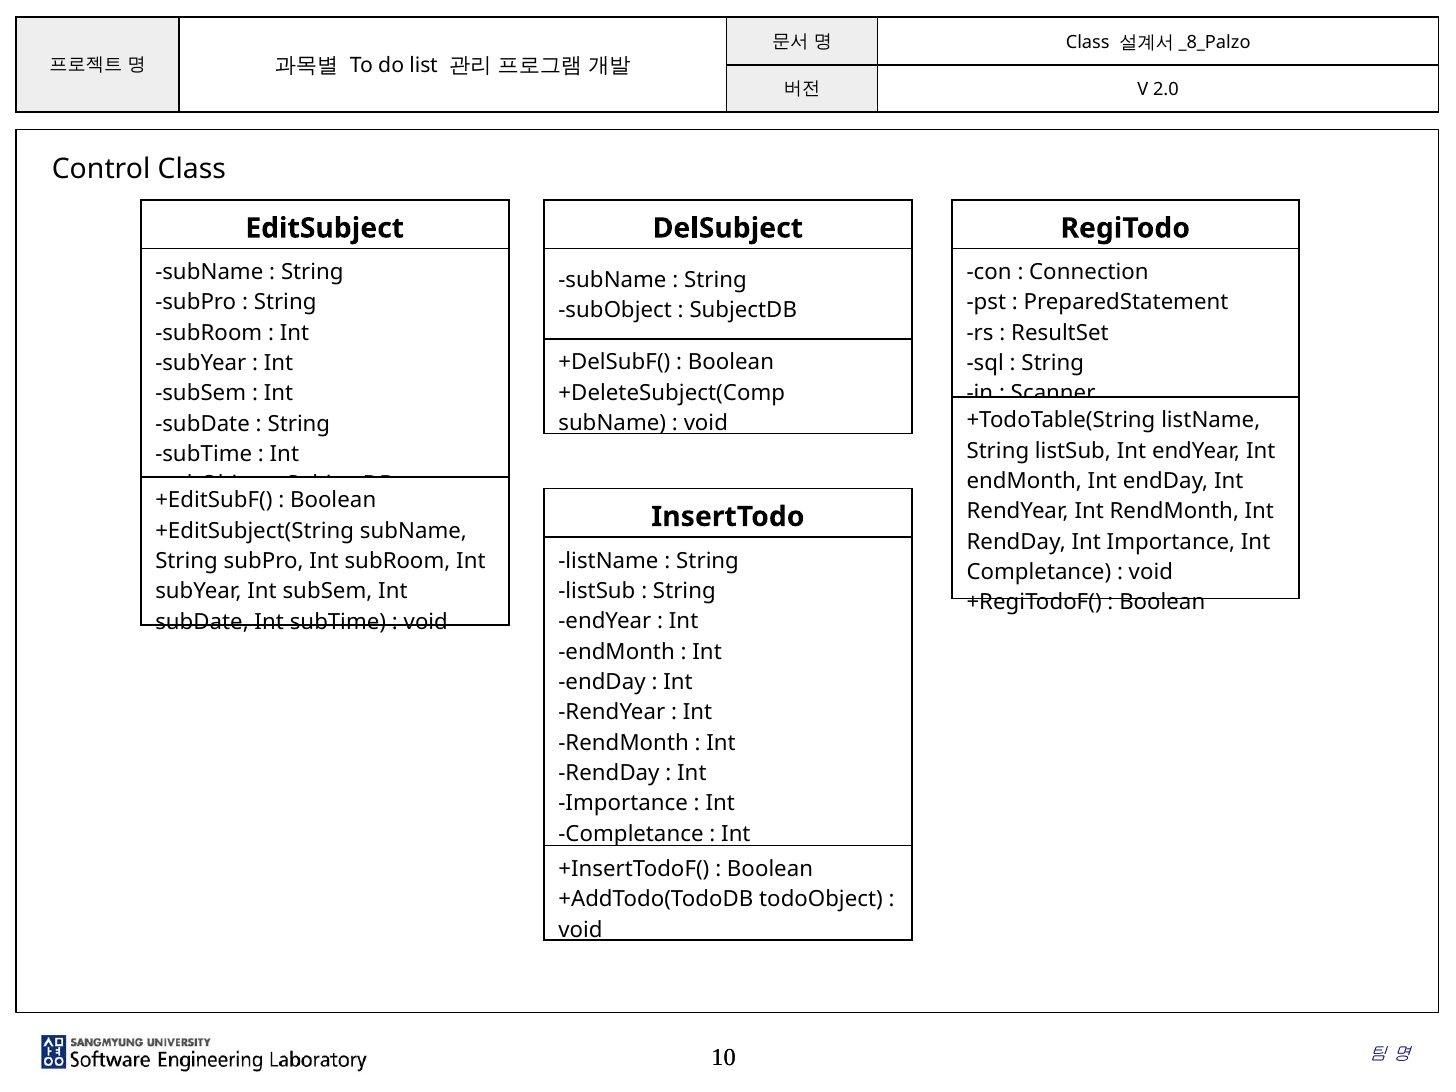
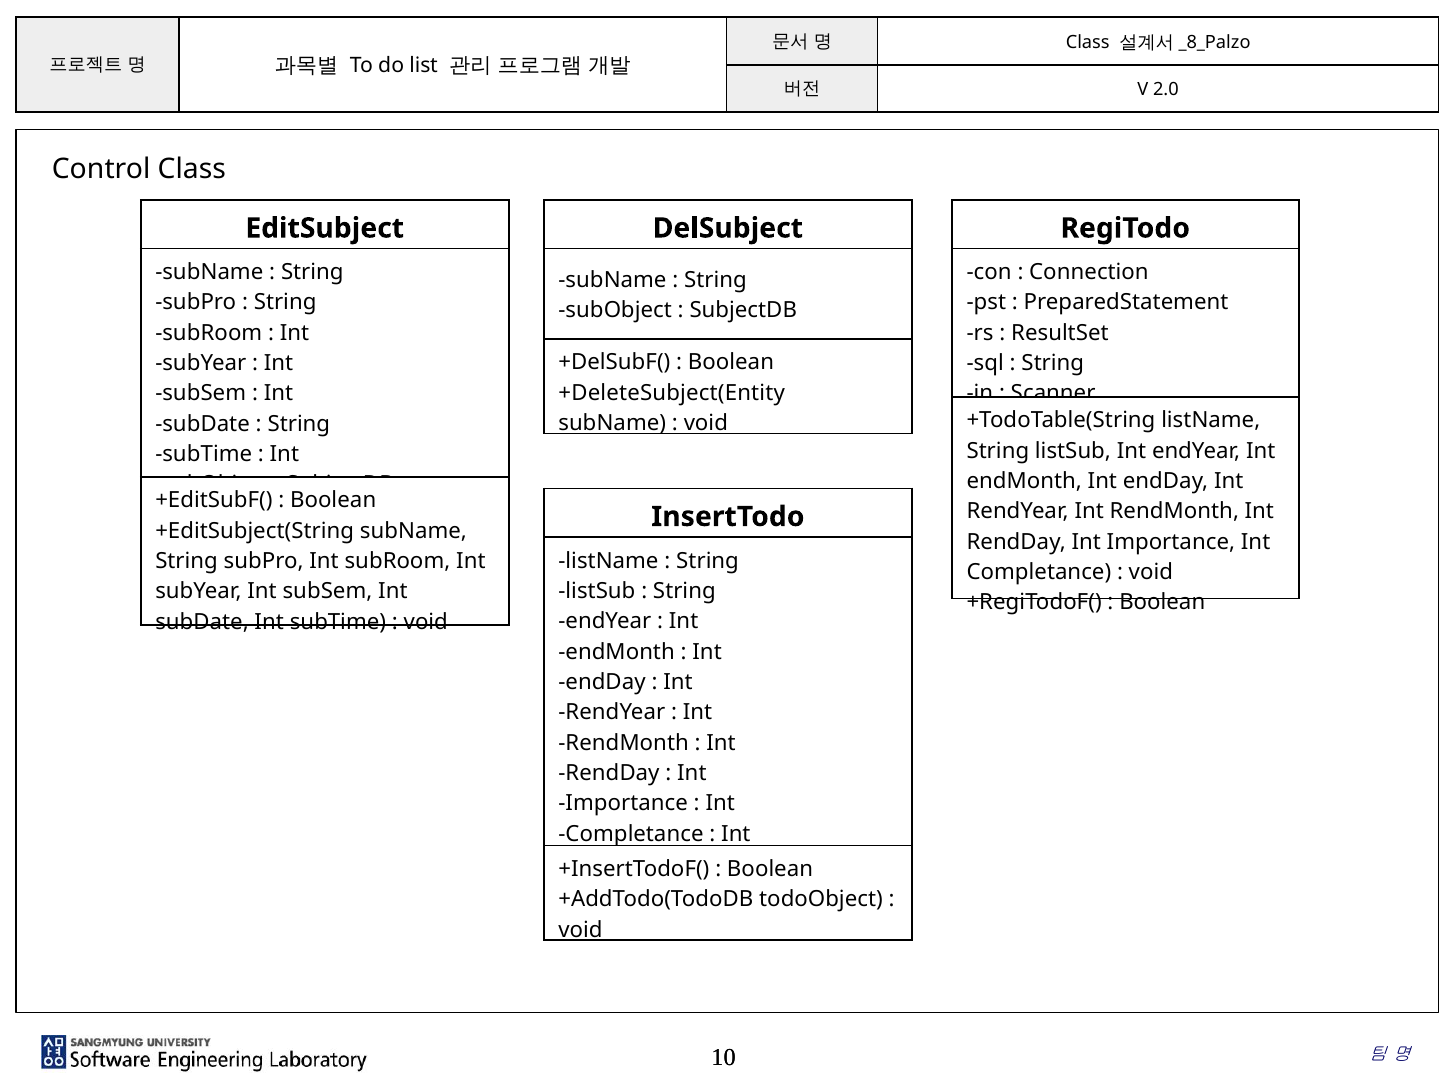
+DeleteSubject(Comp: +DeleteSubject(Comp -> +DeleteSubject(Entity
